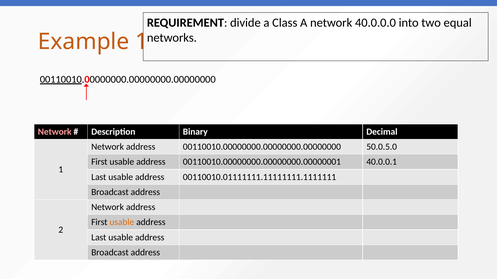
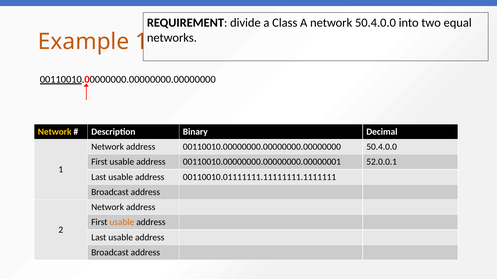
network 40.0.0.0: 40.0.0.0 -> 50.4.0.0
Network at (55, 132) colour: pink -> yellow
00110010.00000000.00000000.00000000 50.0.5.0: 50.0.5.0 -> 50.4.0.0
40.0.0.1: 40.0.0.1 -> 52.0.0.1
